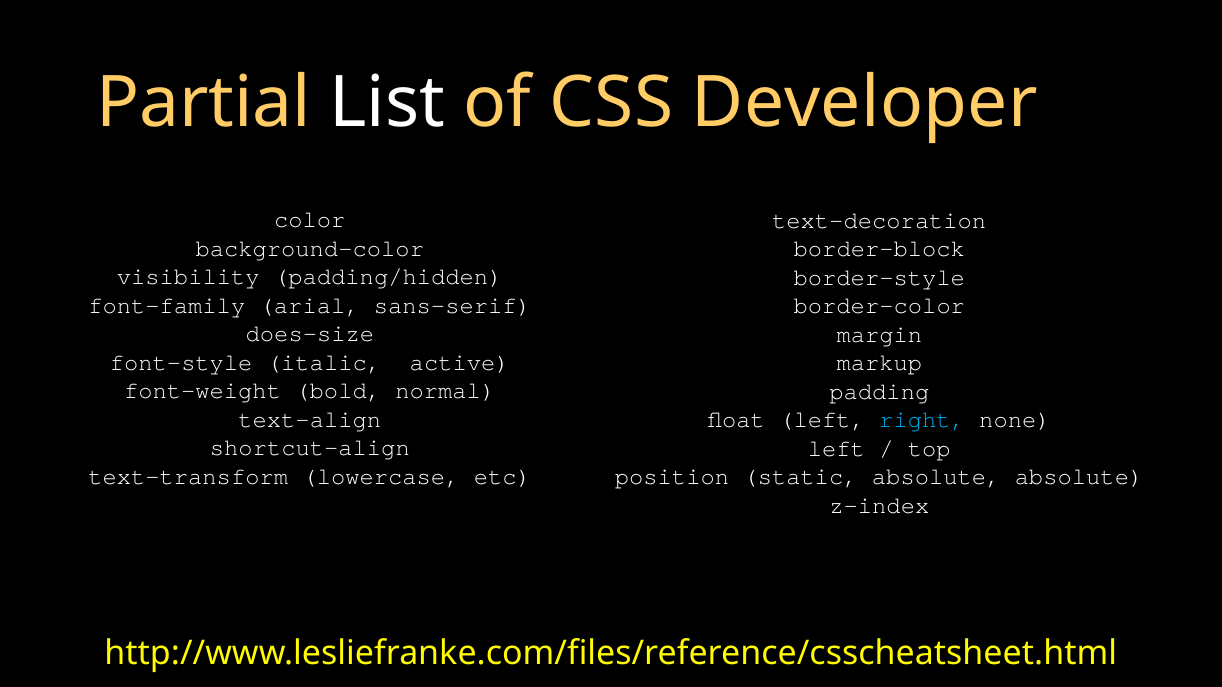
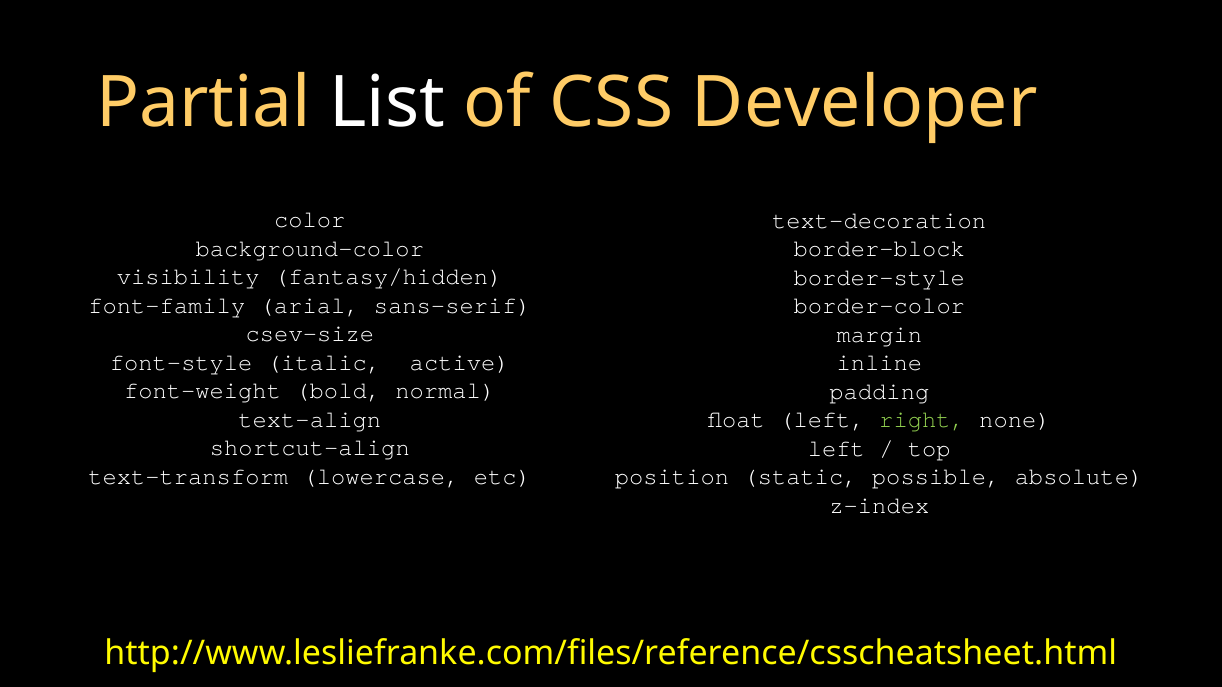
padding/hidden: padding/hidden -> fantasy/hidden
does-size: does-size -> csev-size
markup: markup -> inline
right colour: light blue -> light green
static absolute: absolute -> possible
